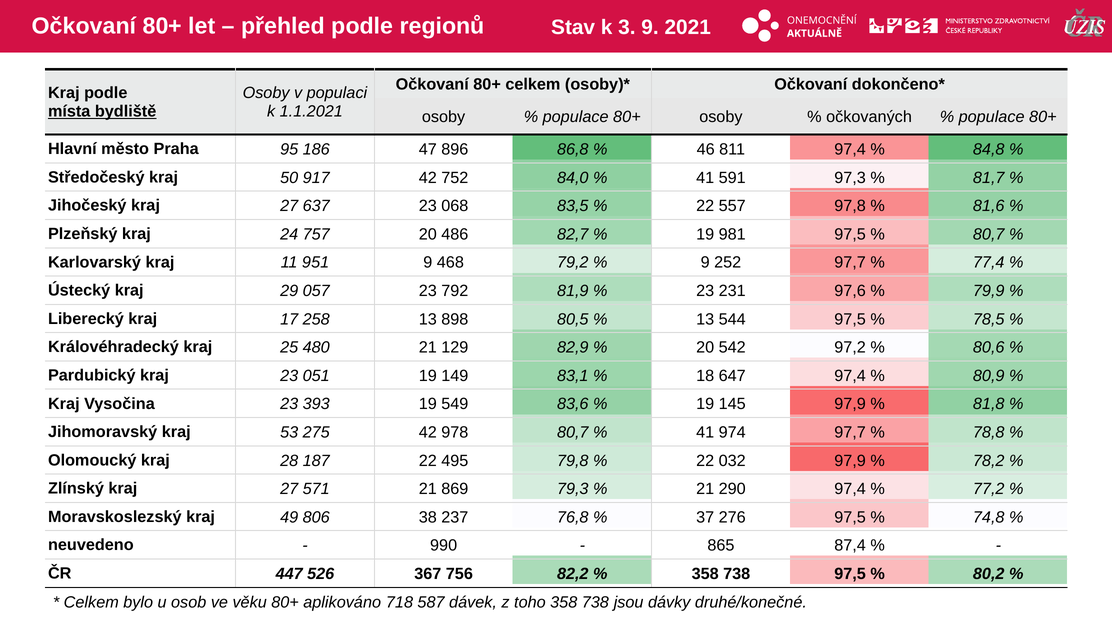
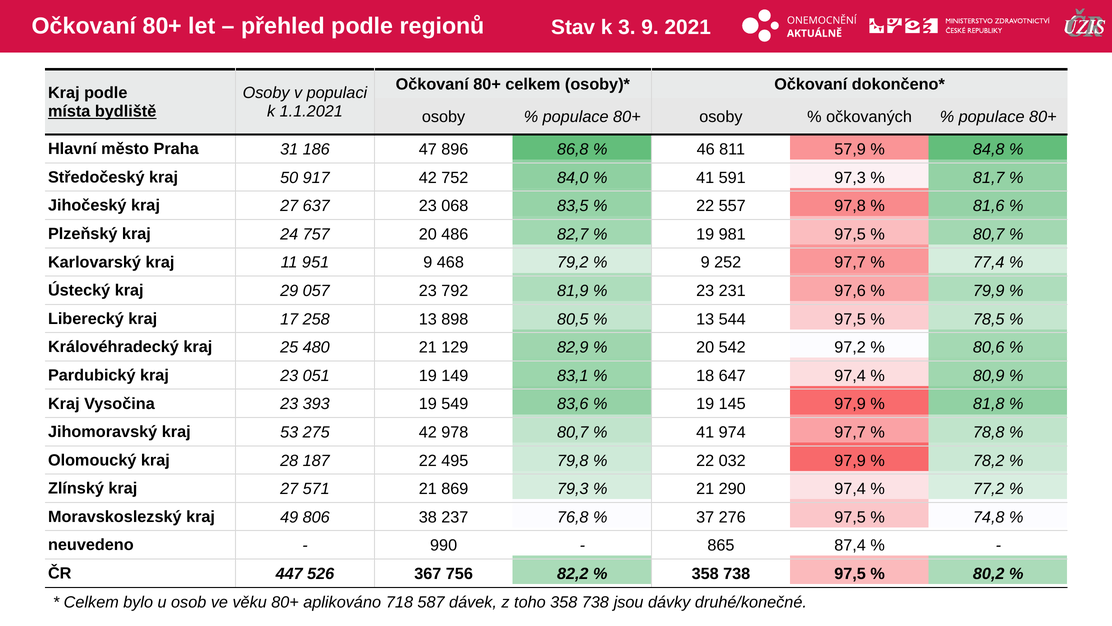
95: 95 -> 31
811 97,4: 97,4 -> 57,9
